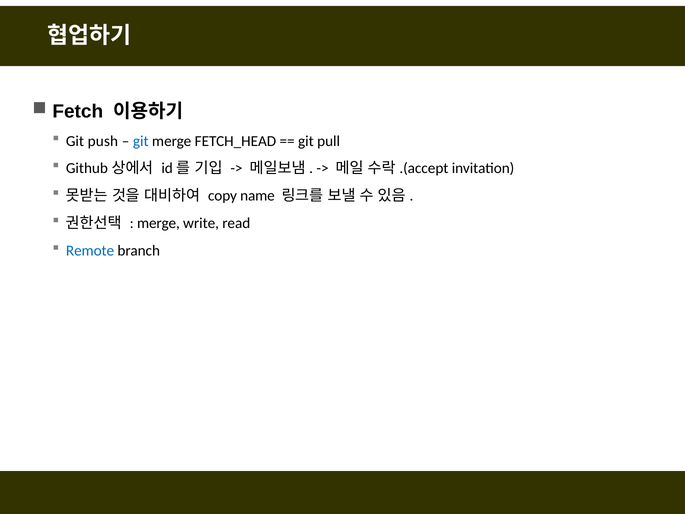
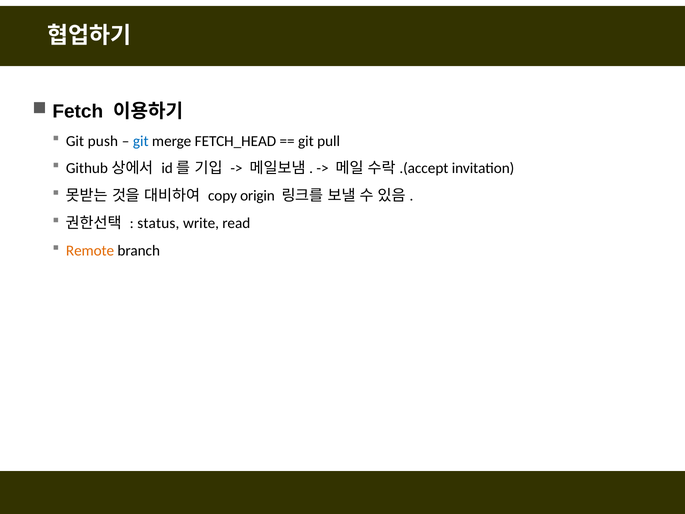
name: name -> origin
merge at (158, 223): merge -> status
Remote colour: blue -> orange
